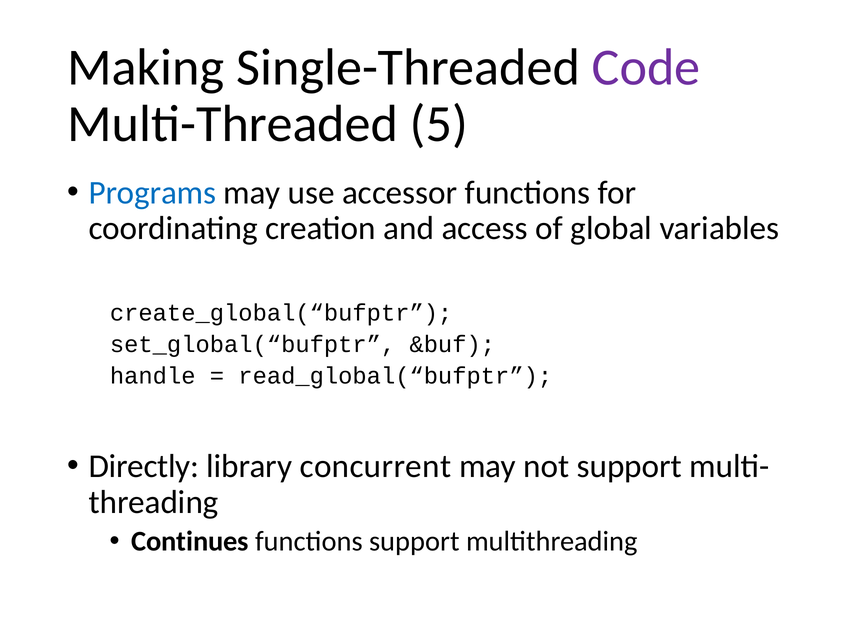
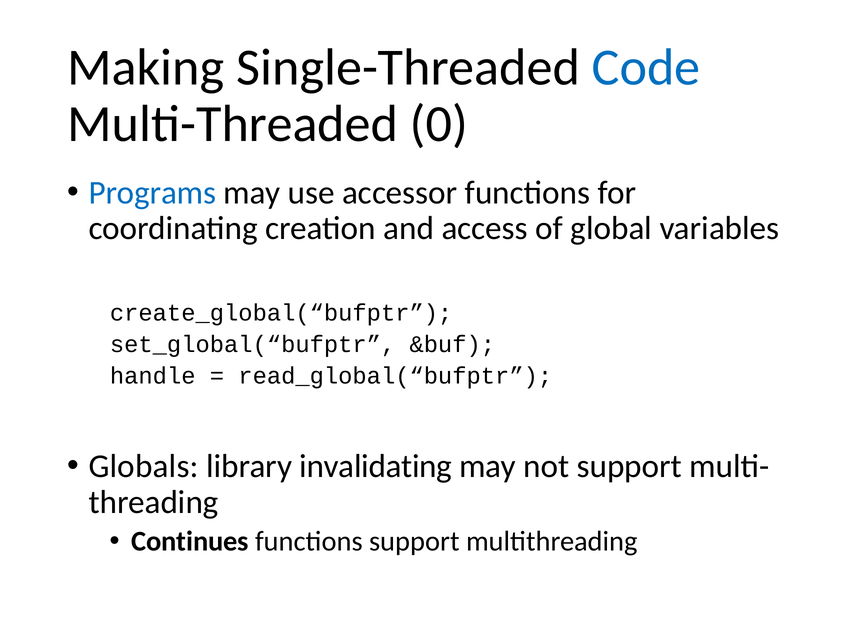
Code colour: purple -> blue
5: 5 -> 0
Directly: Directly -> Globals
concurrent: concurrent -> invalidating
